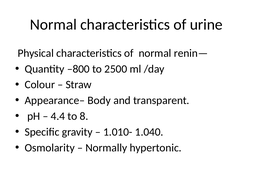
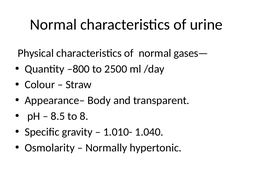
renin—: renin— -> gases—
4.4: 4.4 -> 8.5
